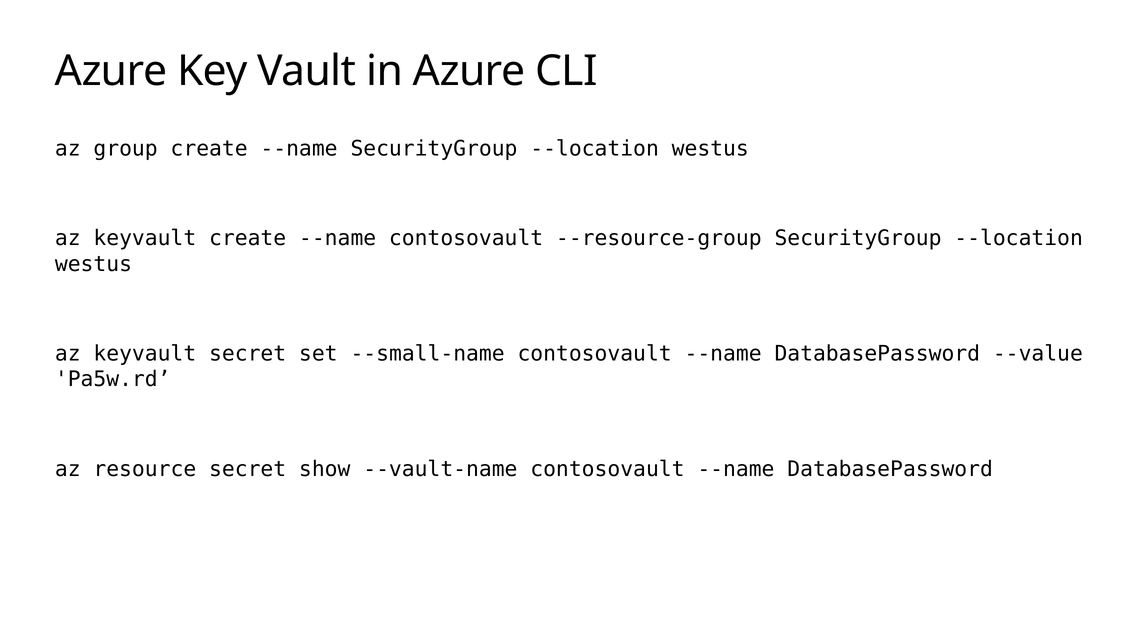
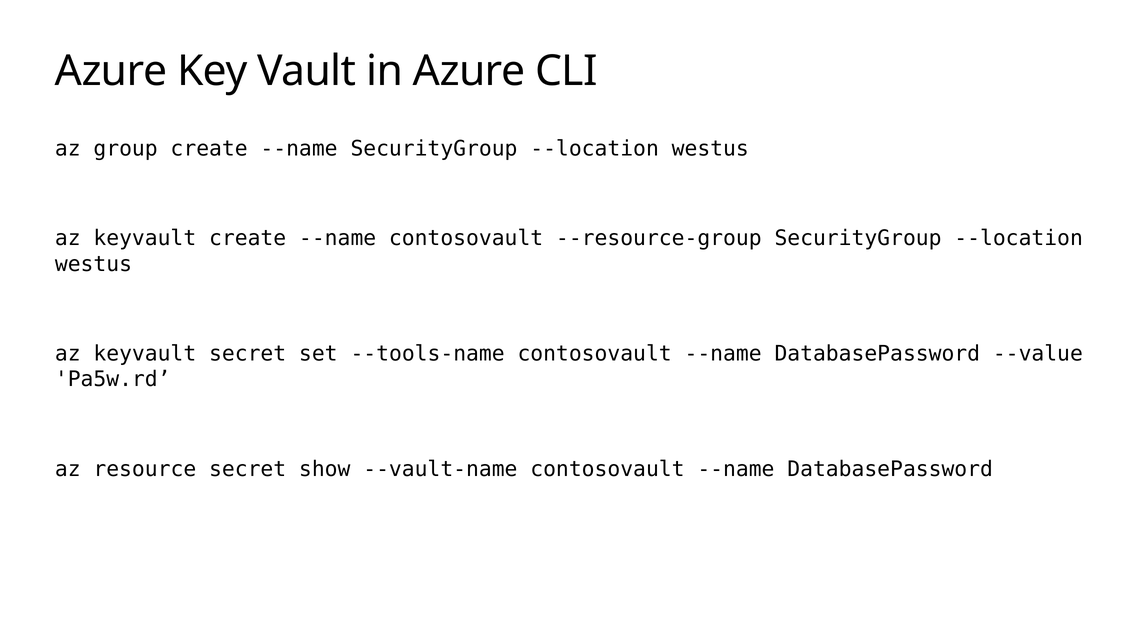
--small-name: --small-name -> --tools-name
